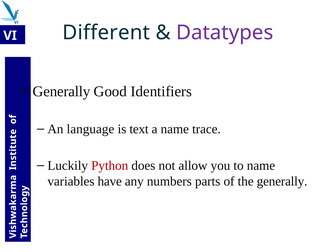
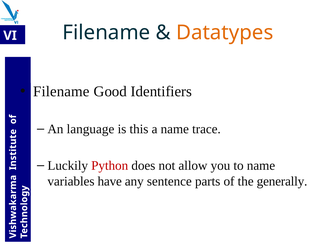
Different at (106, 33): Different -> Filename
Datatypes colour: purple -> orange
Generally at (61, 91): Generally -> Filename
text: text -> this
numbers: numbers -> sentence
